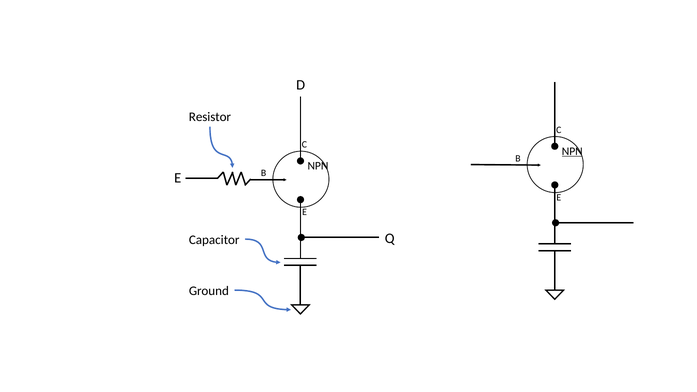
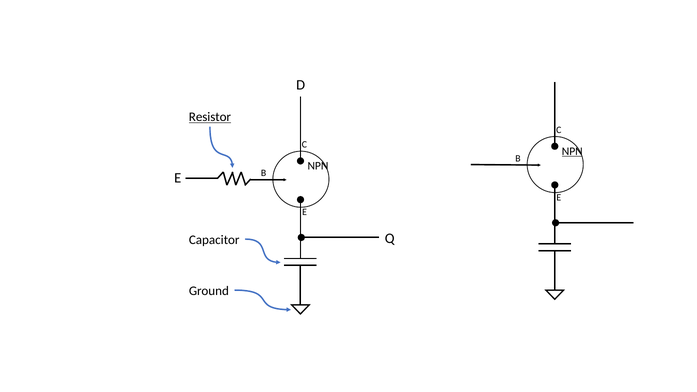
Resistor underline: none -> present
